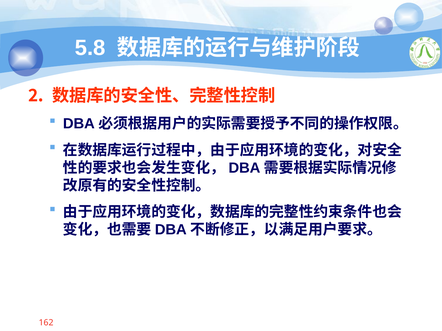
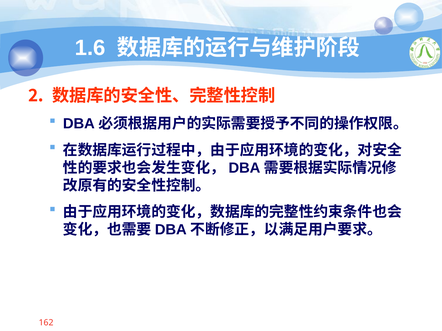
5.8: 5.8 -> 1.6
